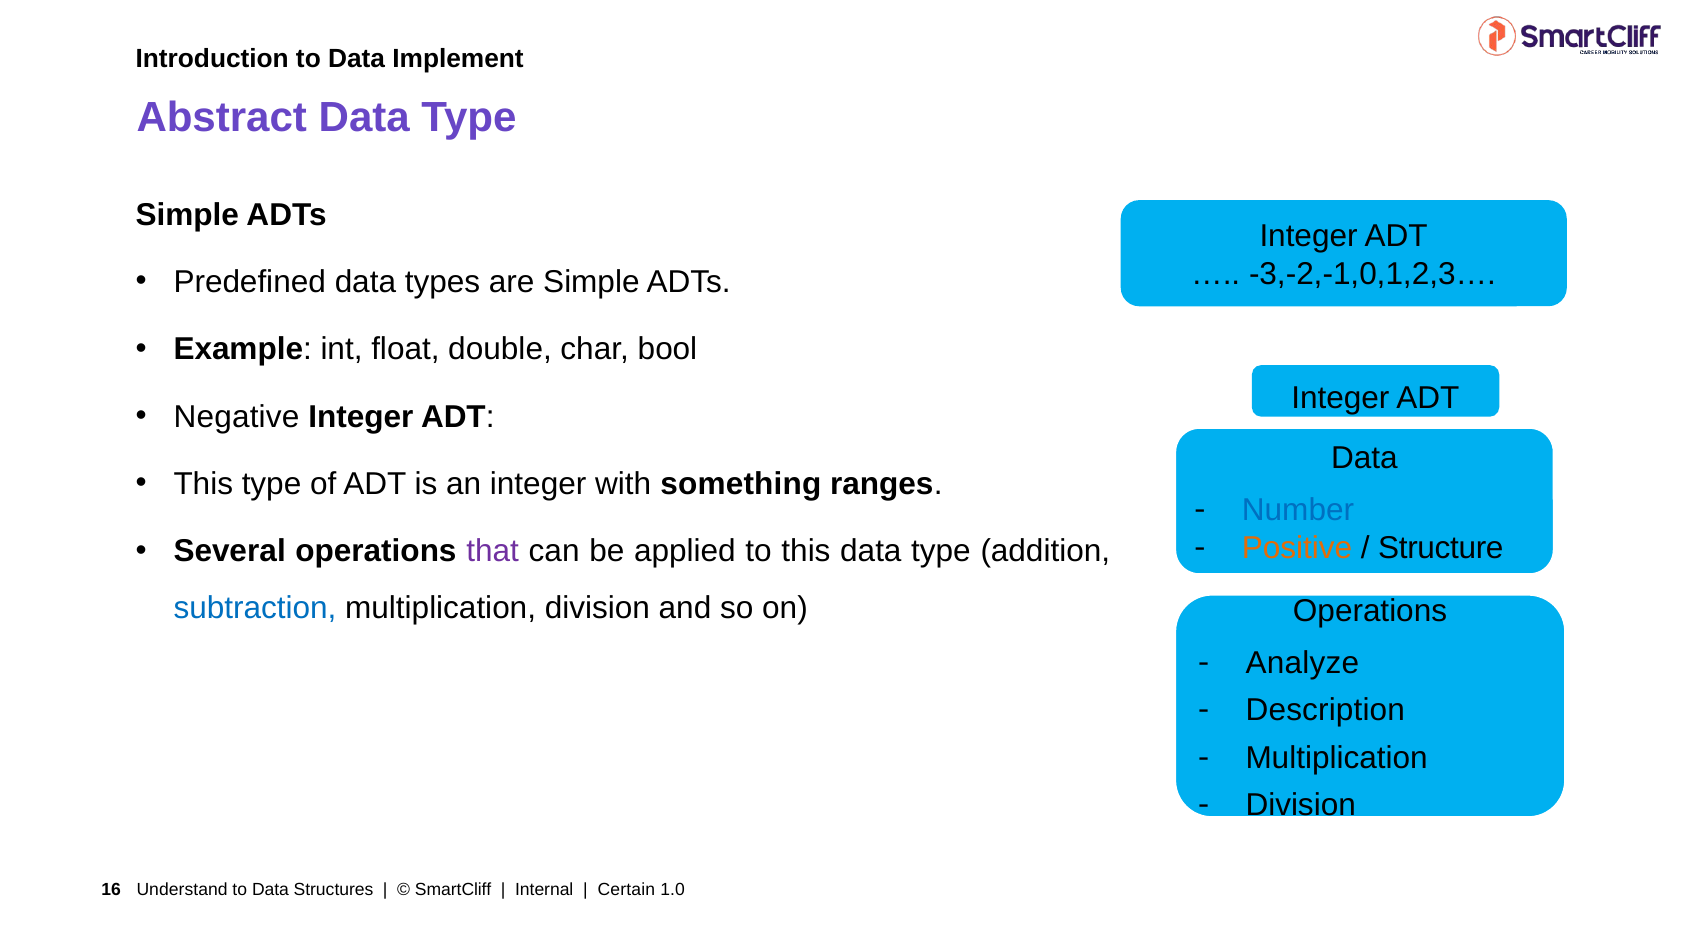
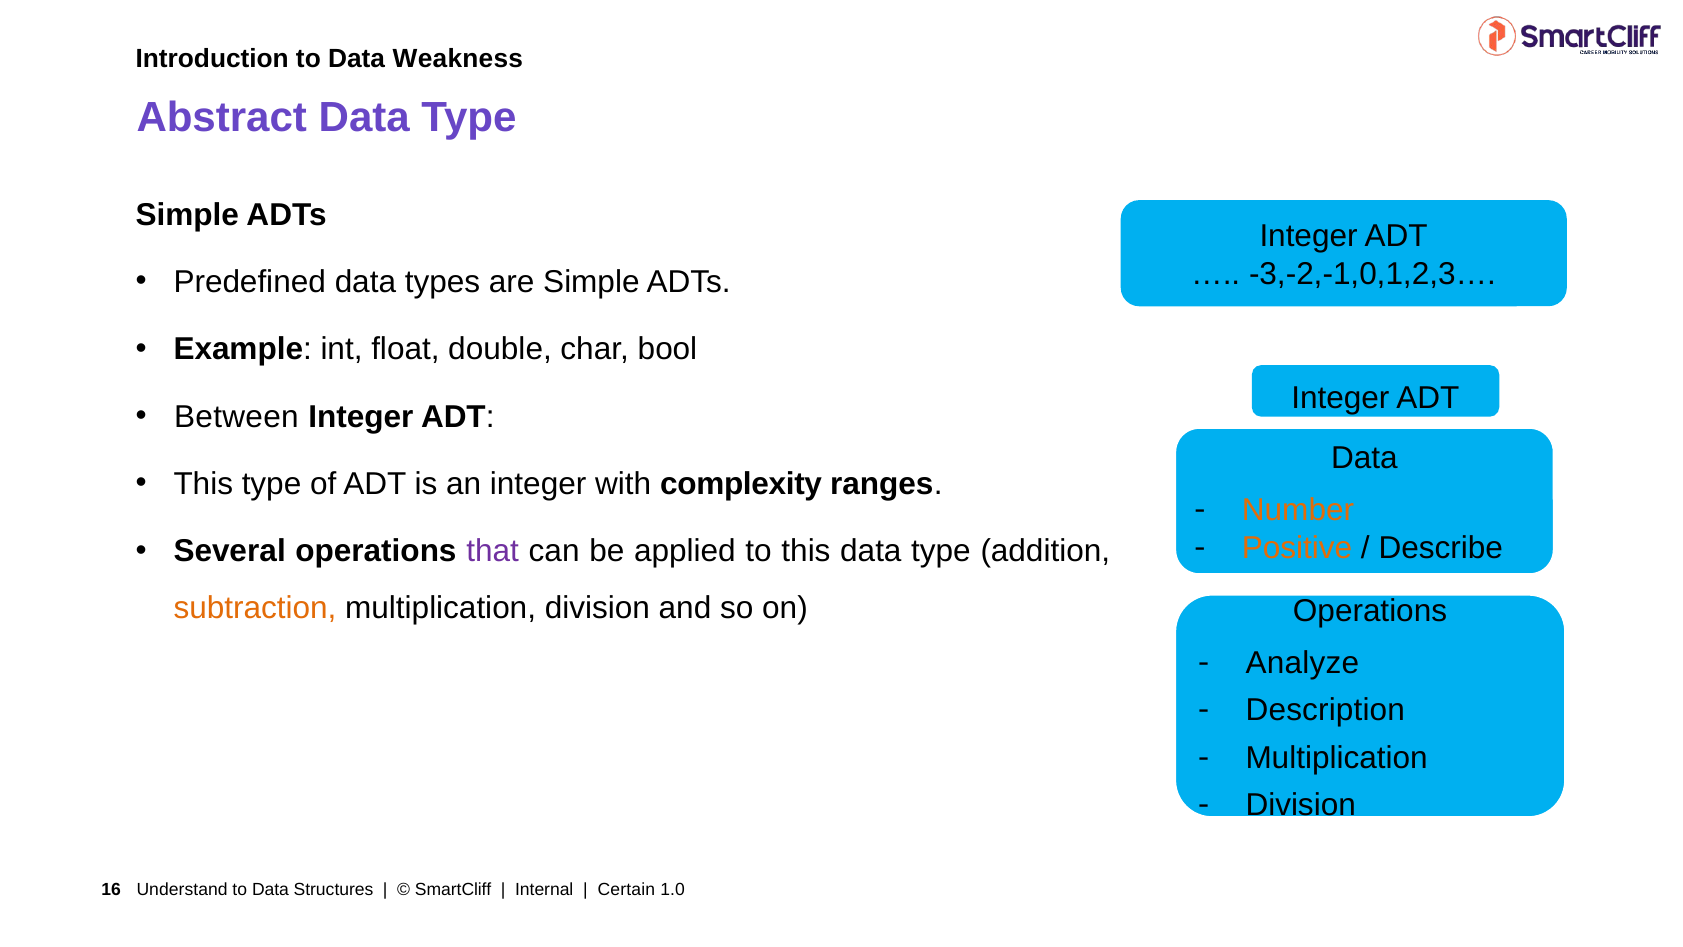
Implement: Implement -> Weakness
Negative: Negative -> Between
something: something -> complexity
Number colour: blue -> orange
Structure: Structure -> Describe
subtraction colour: blue -> orange
